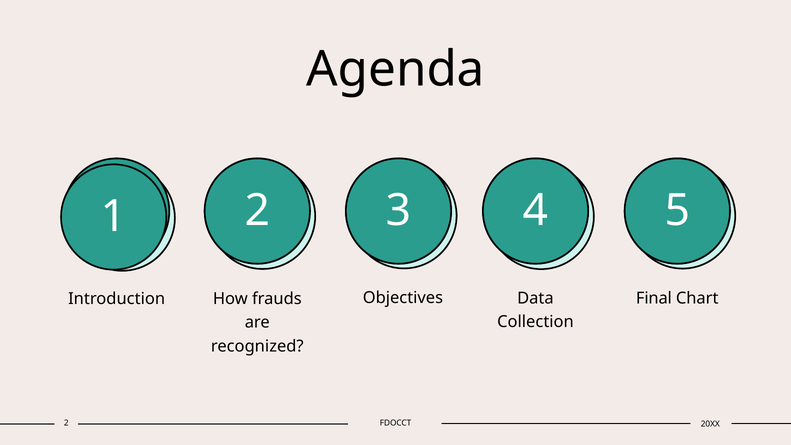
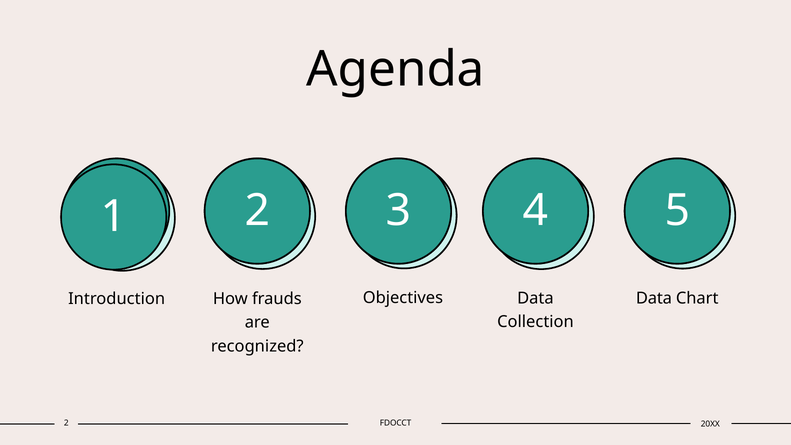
Final at (654, 298): Final -> Data
